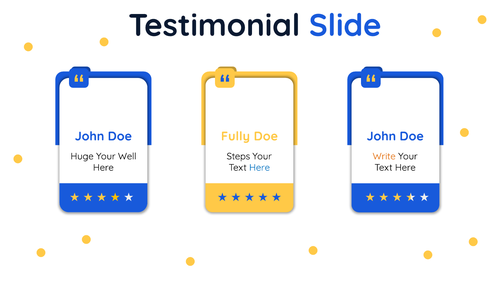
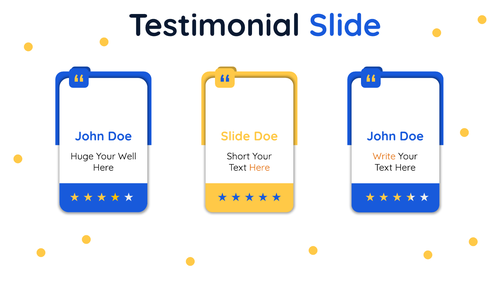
Fully at (235, 136): Fully -> Slide
Steps: Steps -> Short
Here at (260, 168) colour: blue -> orange
